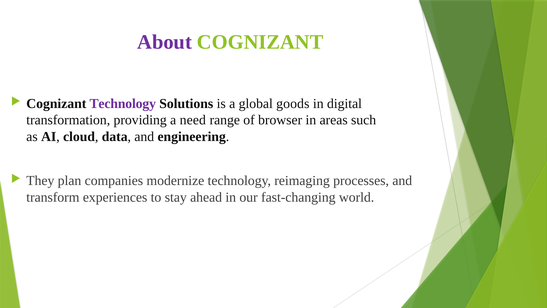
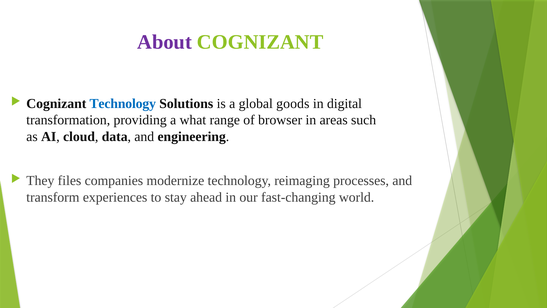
Technology at (123, 104) colour: purple -> blue
need: need -> what
plan: plan -> files
